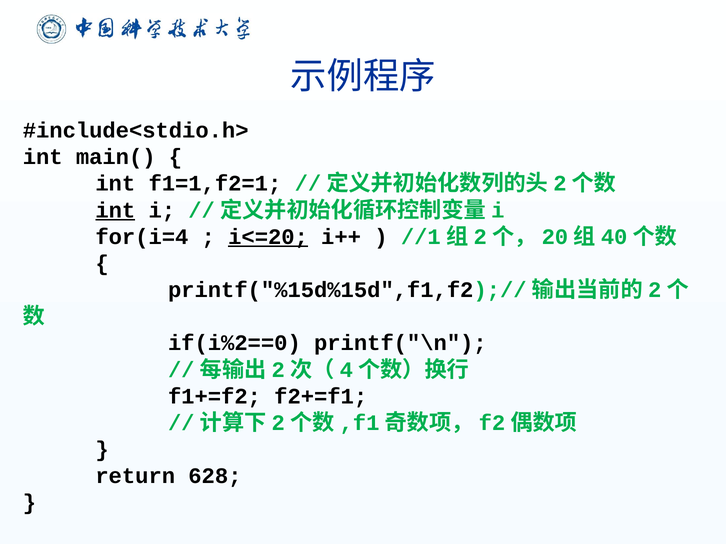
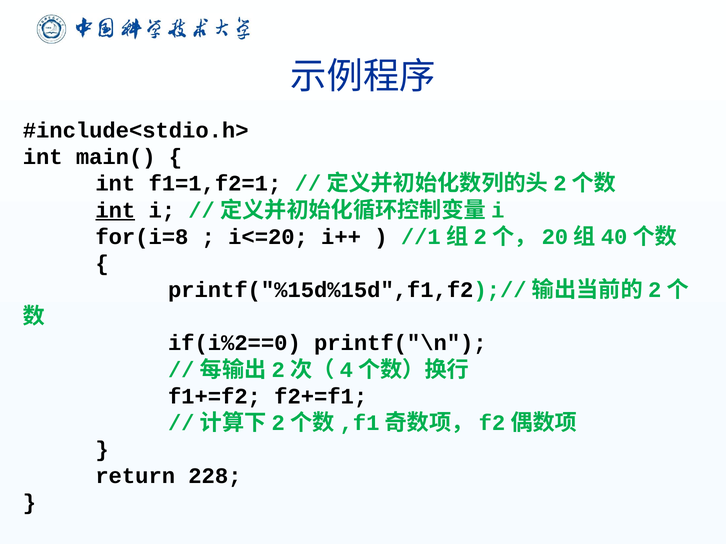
for(i=4: for(i=4 -> for(i=8
i<=20 underline: present -> none
628: 628 -> 228
